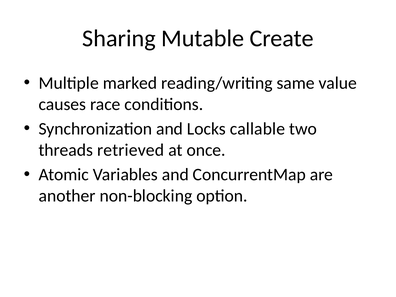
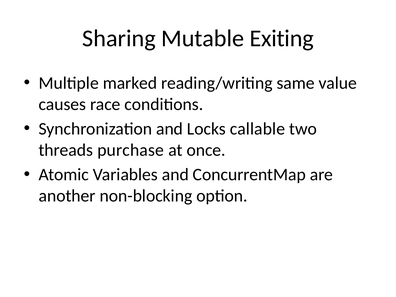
Create: Create -> Exiting
retrieved: retrieved -> purchase
